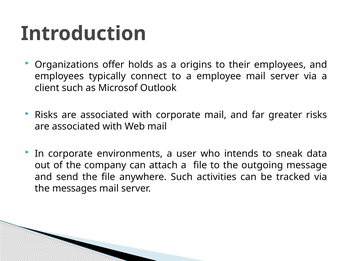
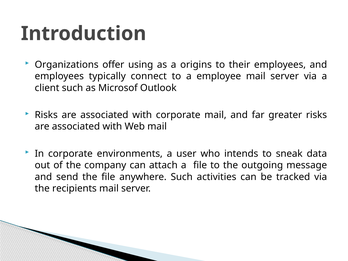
holds: holds -> using
messages: messages -> recipients
